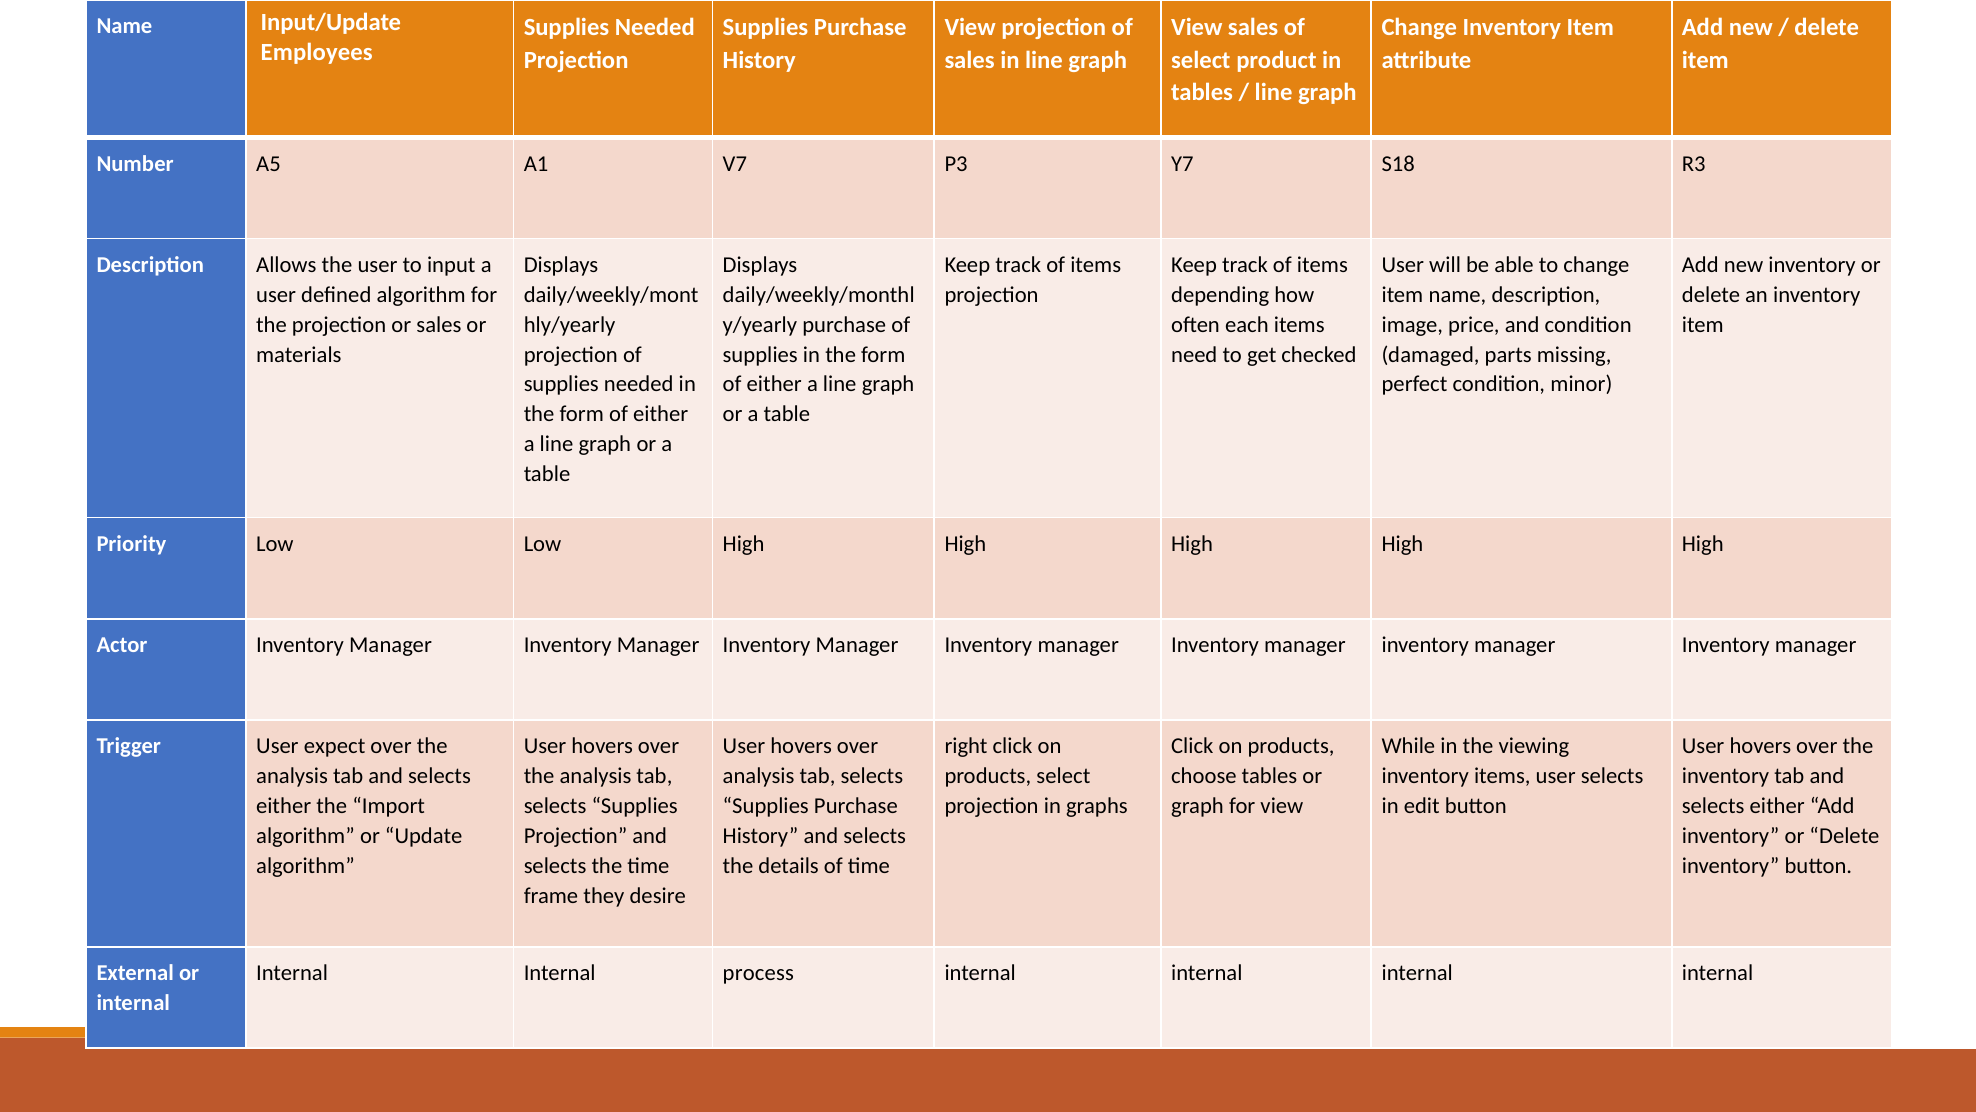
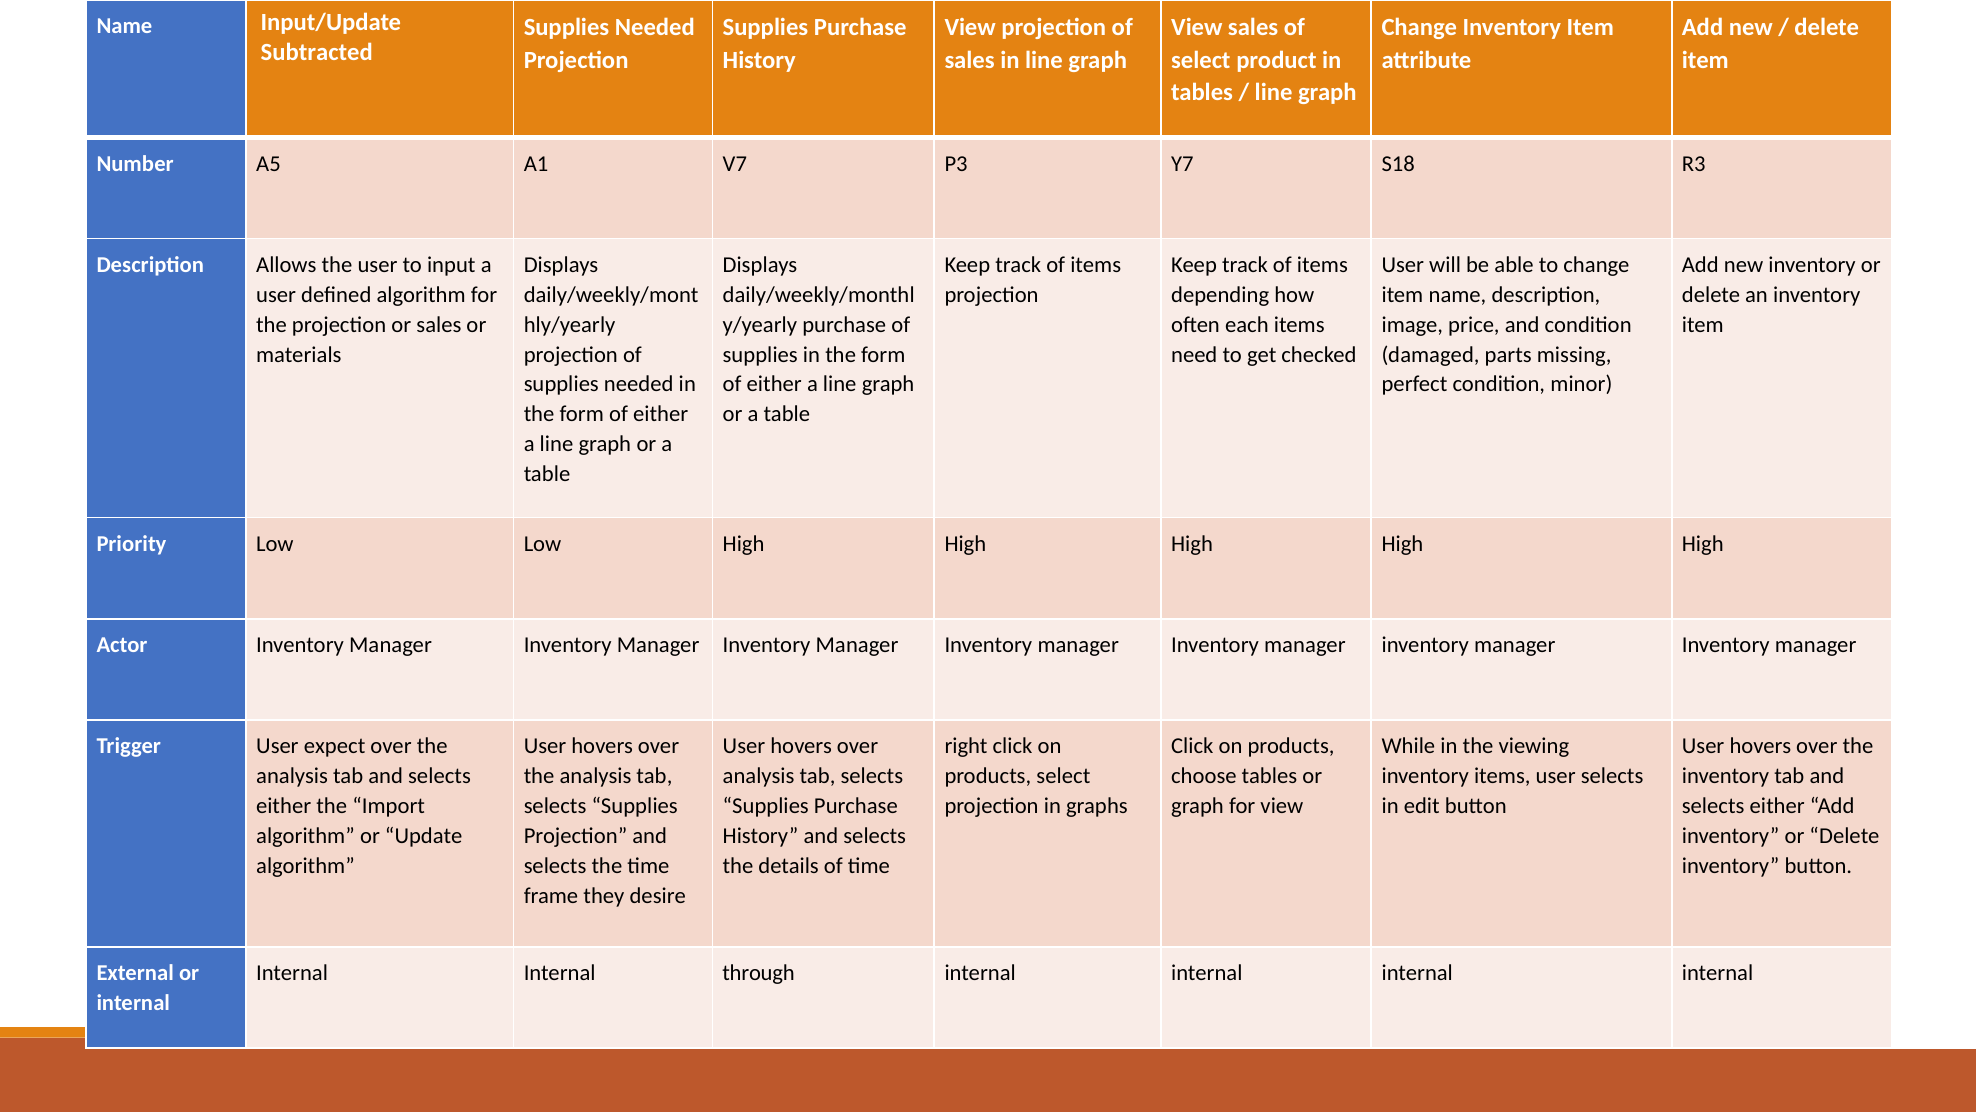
Employees: Employees -> Subtracted
process: process -> through
